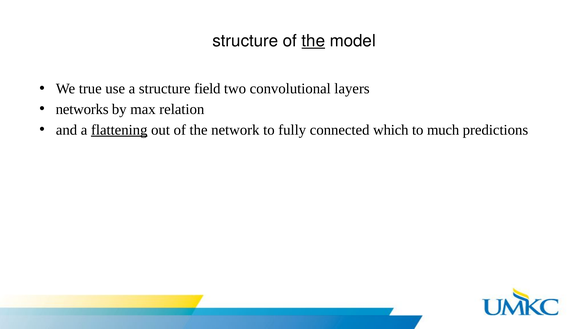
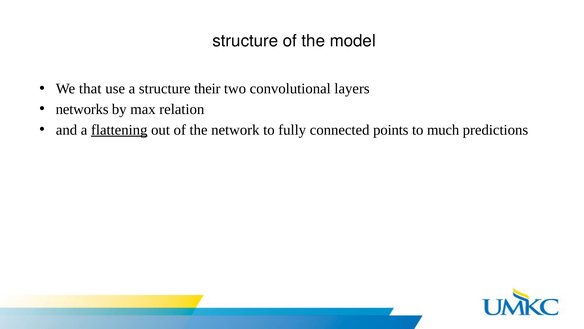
the at (313, 41) underline: present -> none
true: true -> that
field: field -> their
which: which -> points
